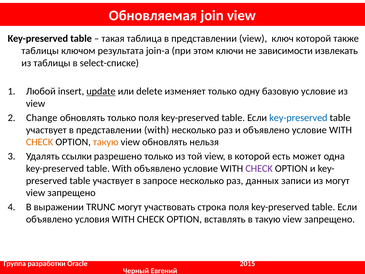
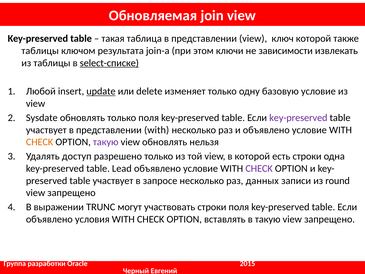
select-списке underline: none -> present
Change: Change -> Sysdate
key-preserved at (298, 118) colour: blue -> purple
такую at (106, 142) colour: orange -> purple
ссылки: ссылки -> доступ
есть может: может -> строки
table With: With -> Lead
из могут: могут -> round
участвовать строка: строка -> строки
